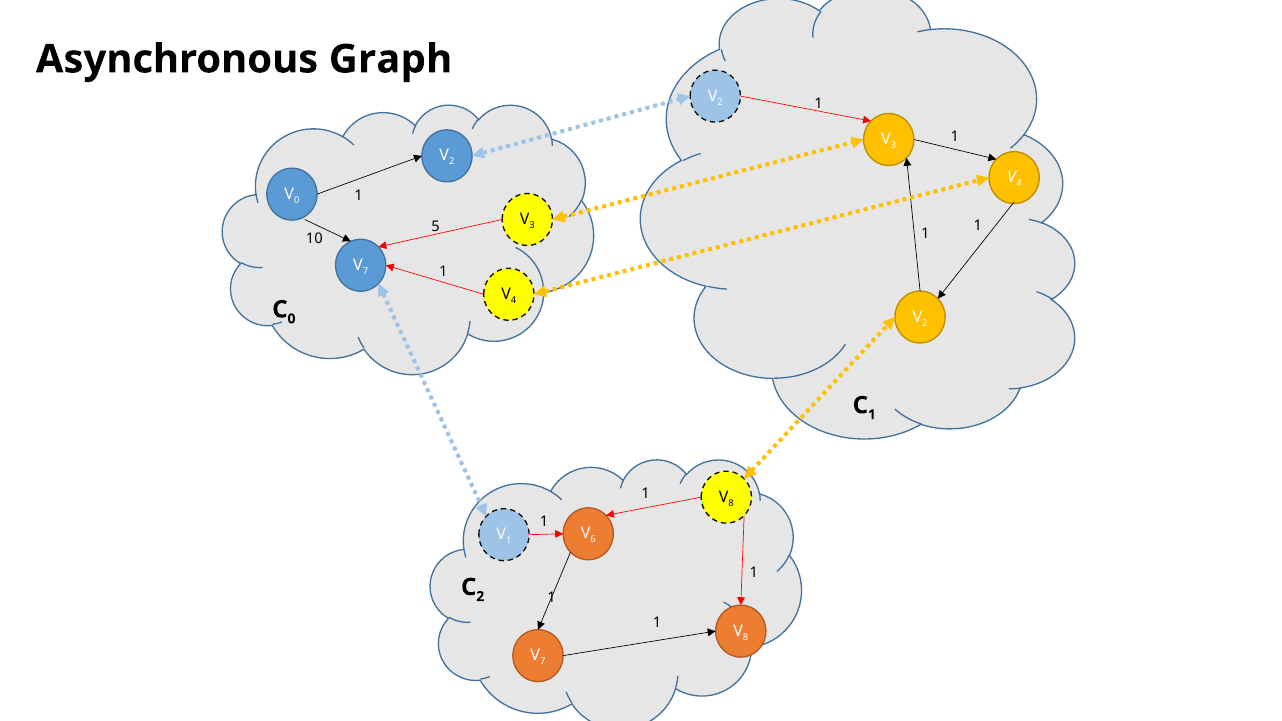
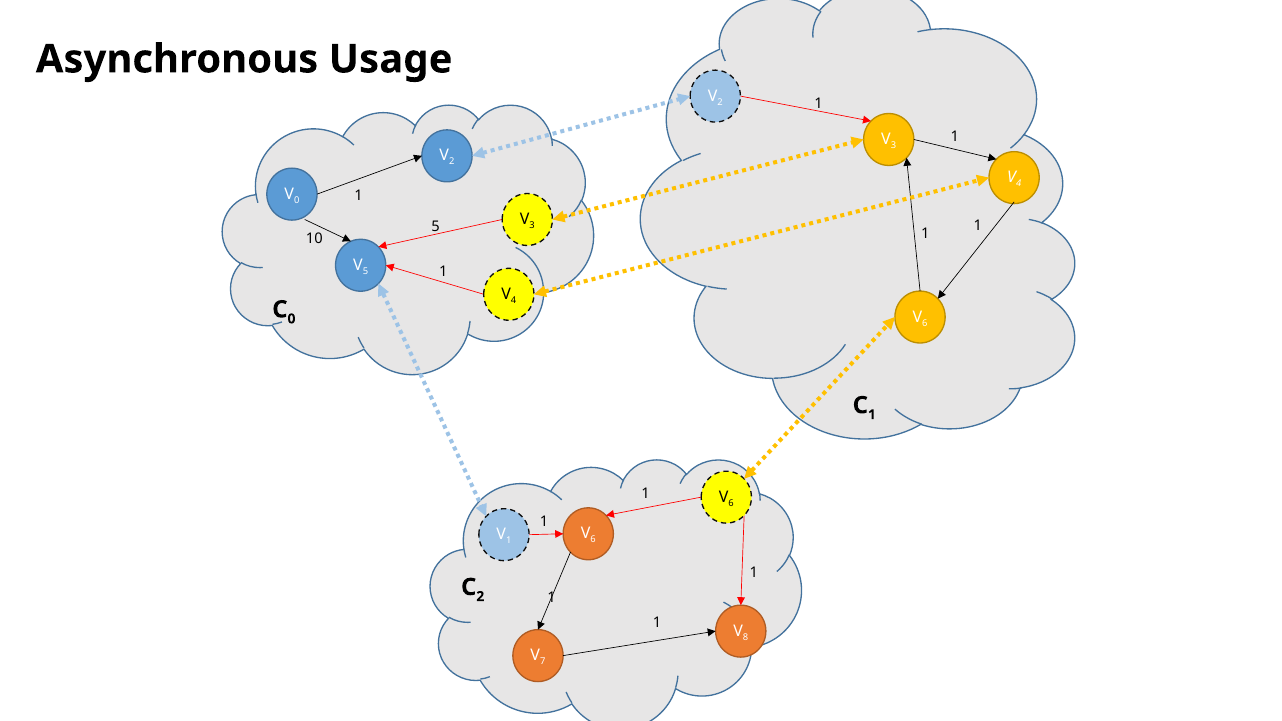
Graph: Graph -> Usage
7 at (365, 271): 7 -> 5
2 at (925, 323): 2 -> 6
8 at (731, 503): 8 -> 6
